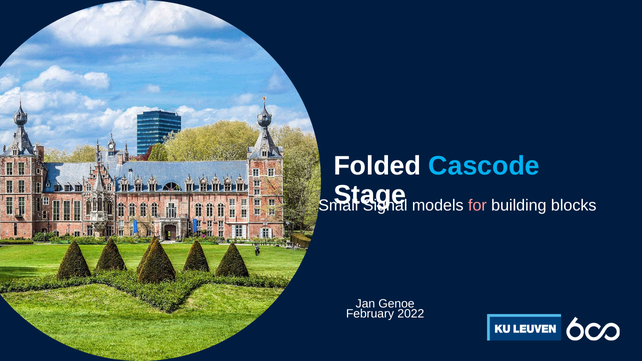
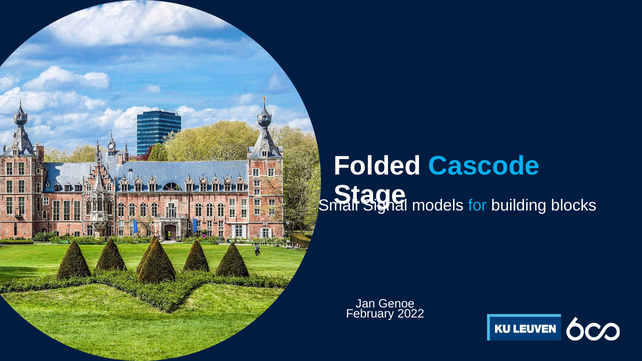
for colour: pink -> light blue
